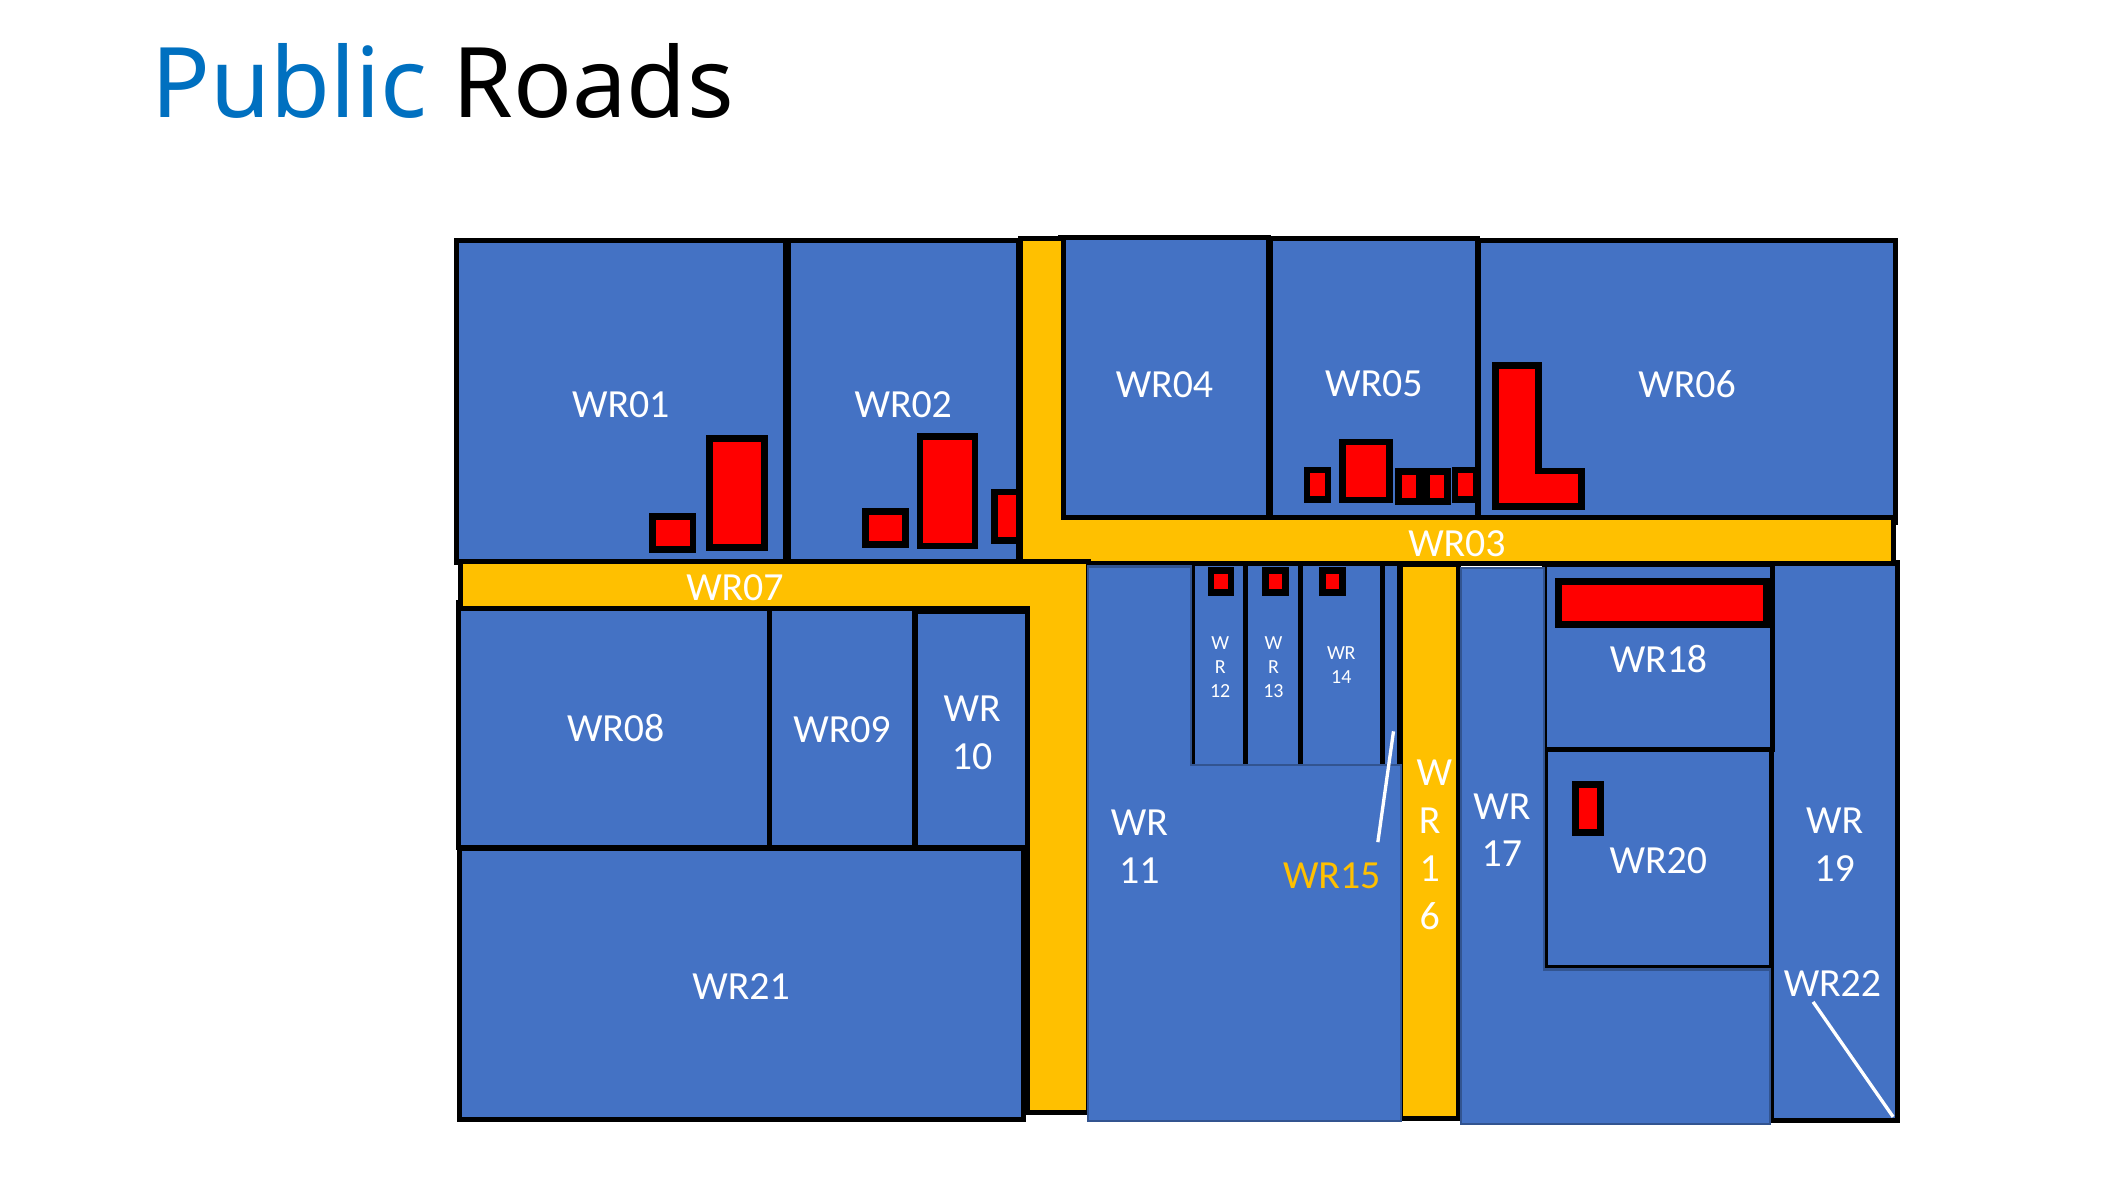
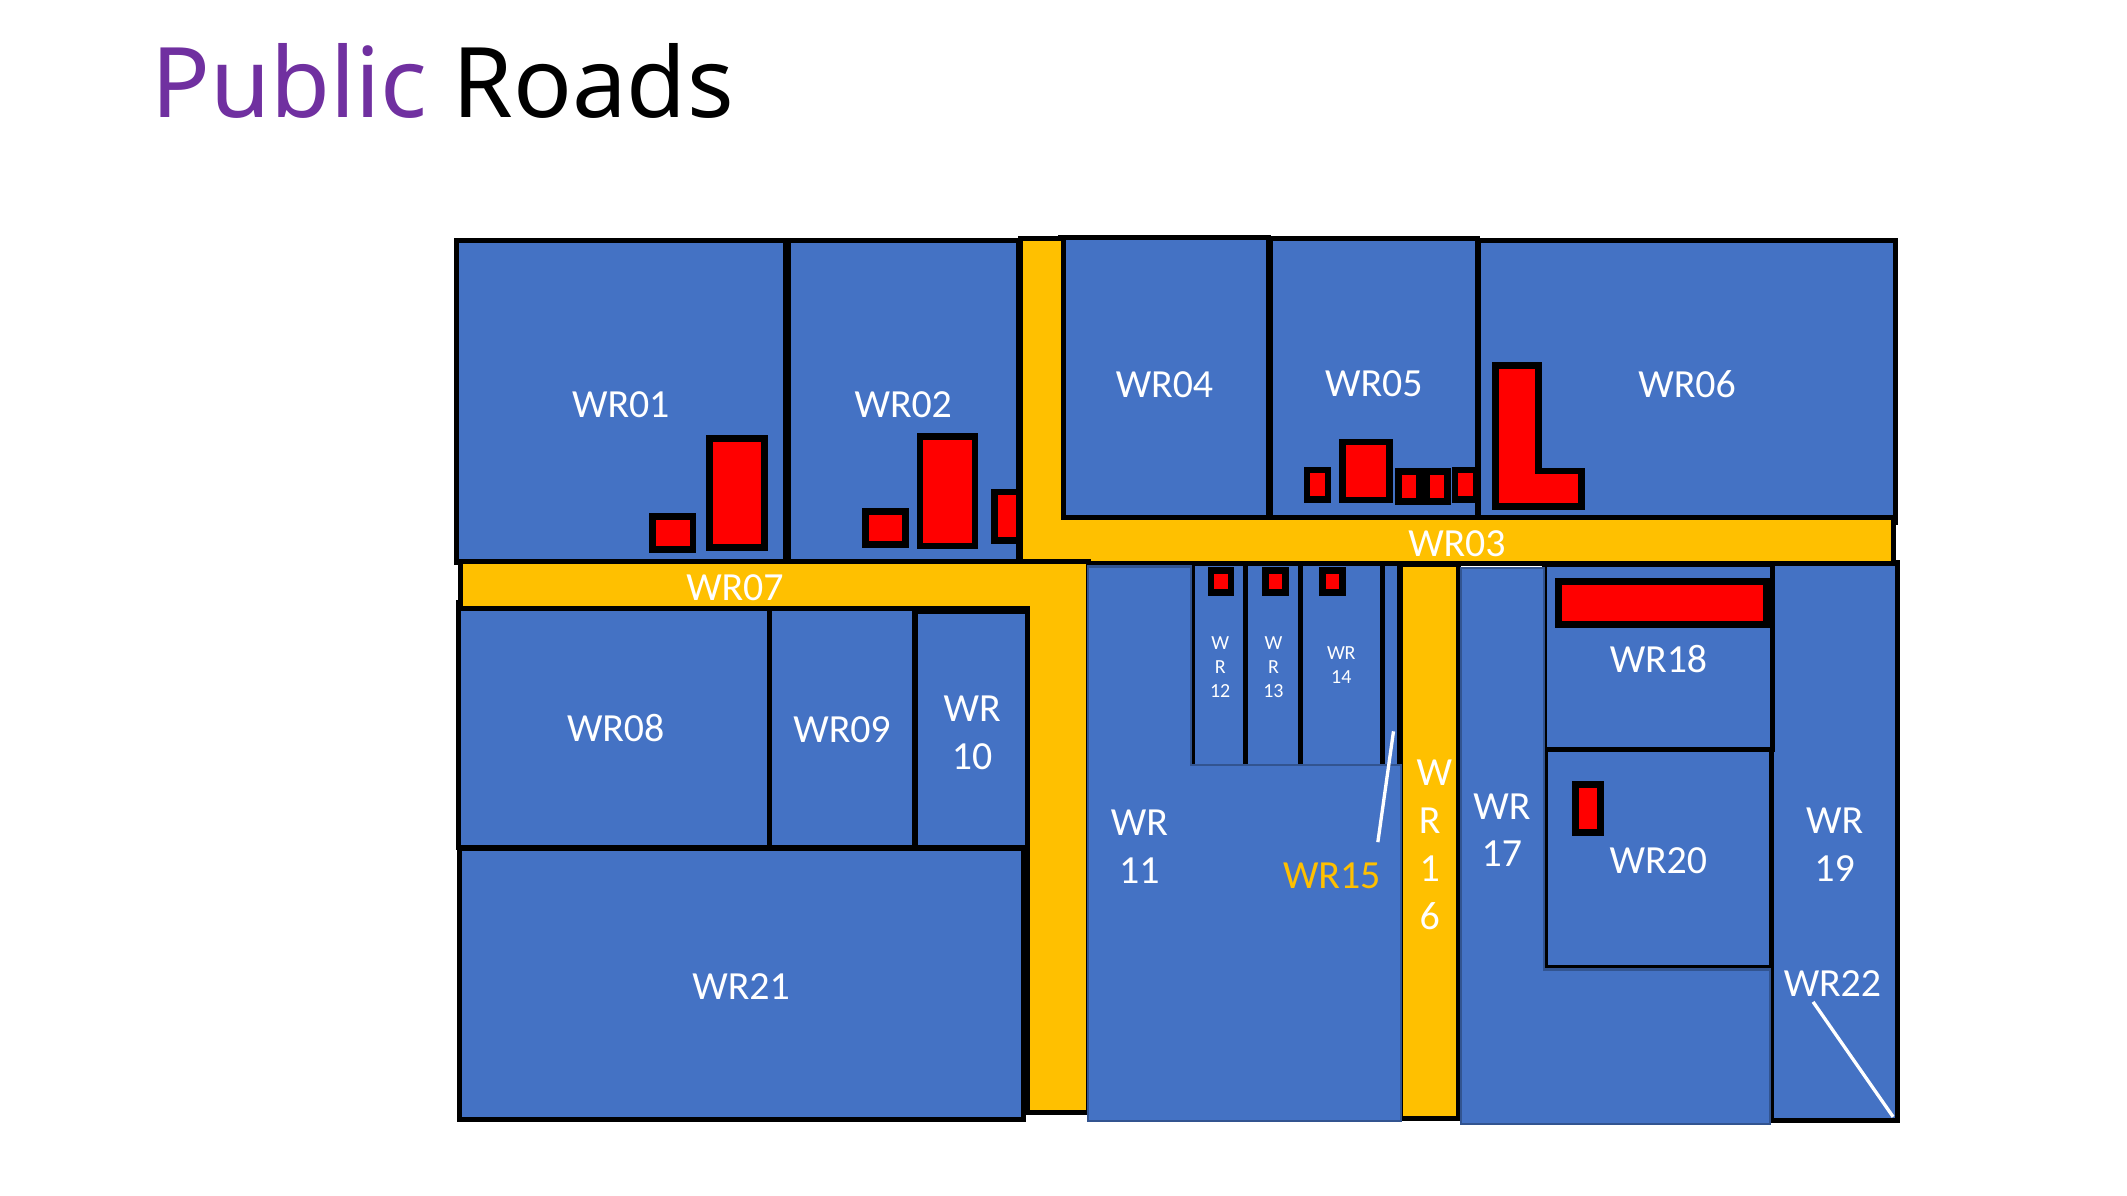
Public colour: blue -> purple
